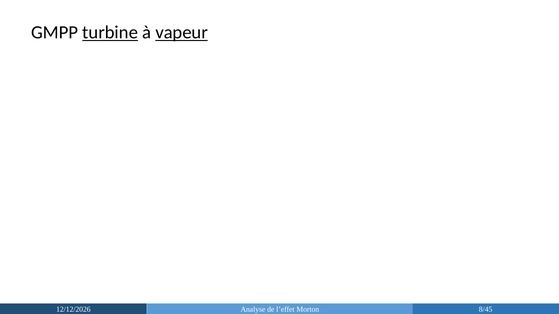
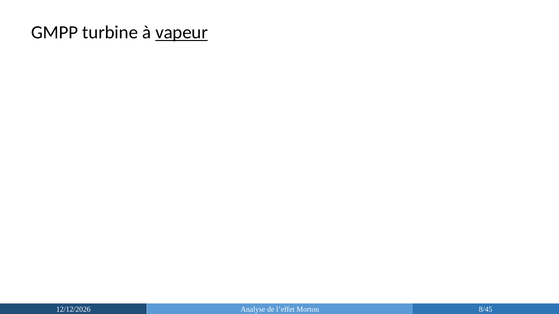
turbine underline: present -> none
